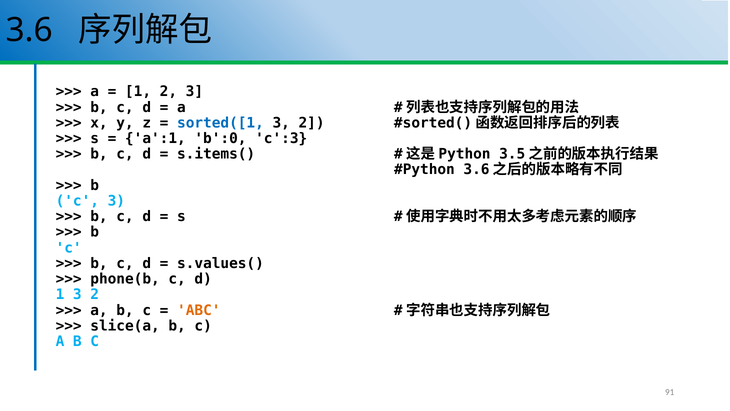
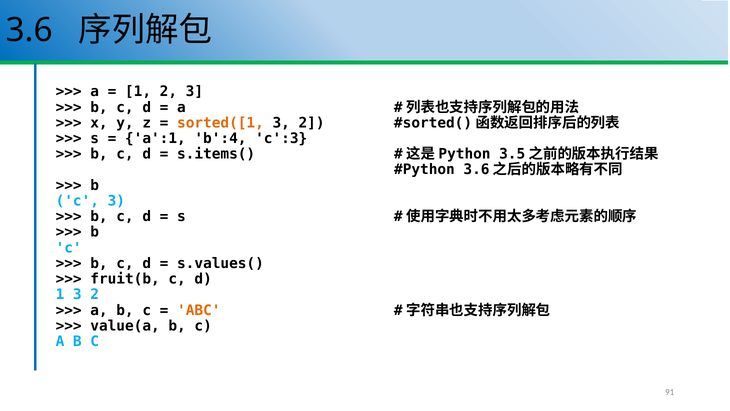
sorted([1 colour: blue -> orange
b':0: b':0 -> b':4
phone(b: phone(b -> fruit(b
slice(a: slice(a -> value(a
